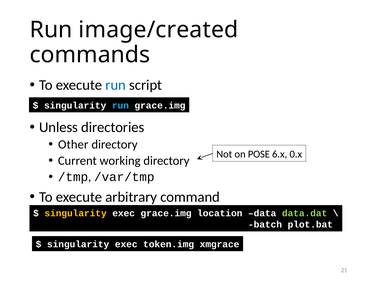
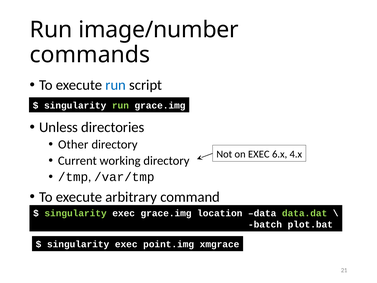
image/created: image/created -> image/number
run at (120, 105) colour: light blue -> light green
on POSE: POSE -> EXEC
0.x: 0.x -> 4.x
singularity at (76, 213) colour: yellow -> light green
token.img: token.img -> point.img
